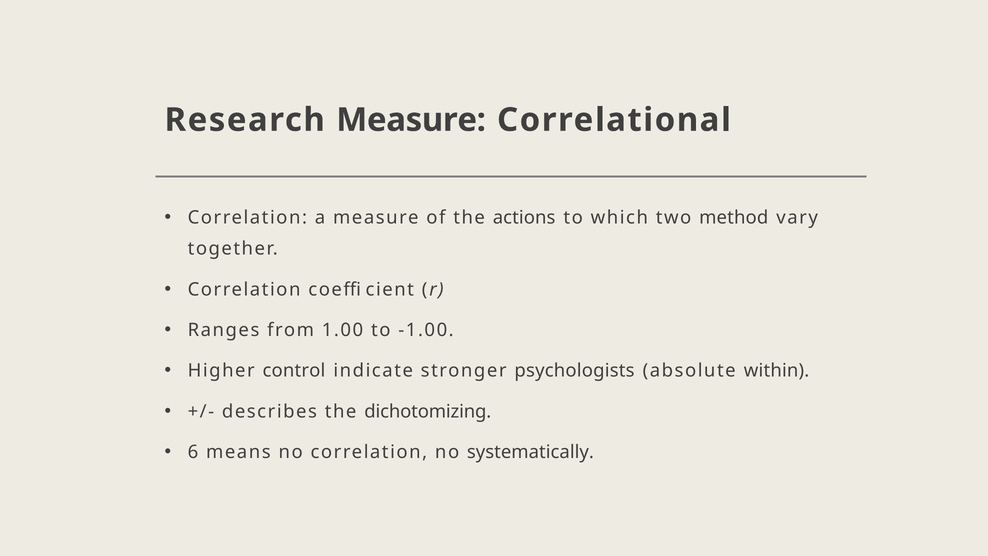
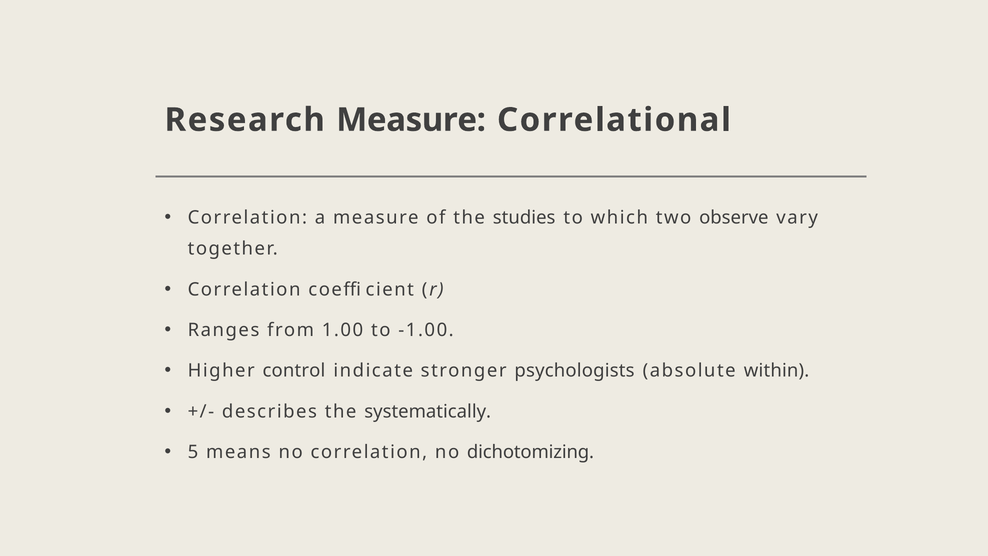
actions: actions -> studies
method: method -> observe
dichotomizing: dichotomizing -> systematically
6: 6 -> 5
systematically: systematically -> dichotomizing
